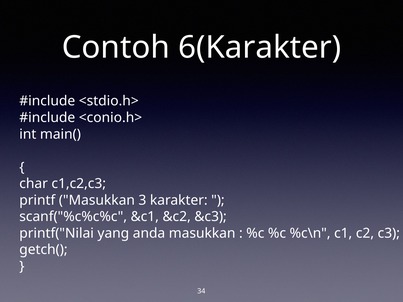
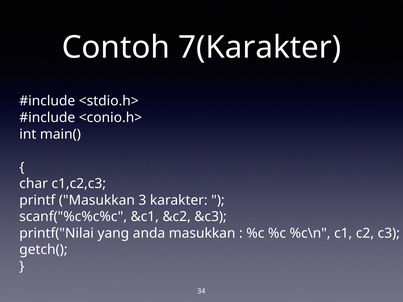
6(Karakter: 6(Karakter -> 7(Karakter
